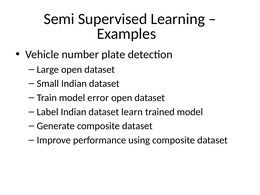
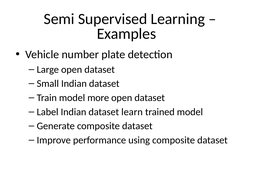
error: error -> more
